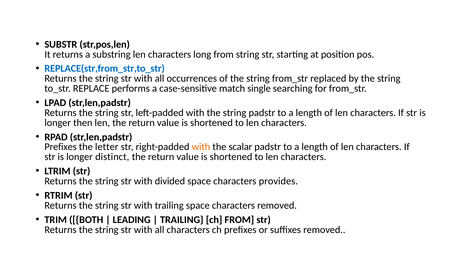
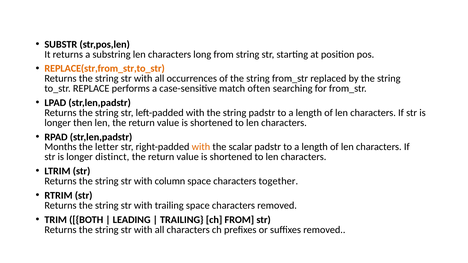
REPLACE(str,from_str,to_str colour: blue -> orange
single: single -> often
Prefixes at (61, 147): Prefixes -> Months
divided: divided -> column
provides: provides -> together
